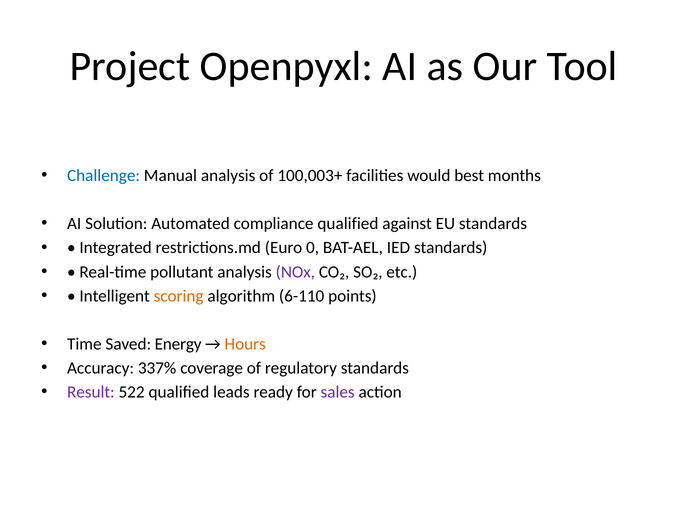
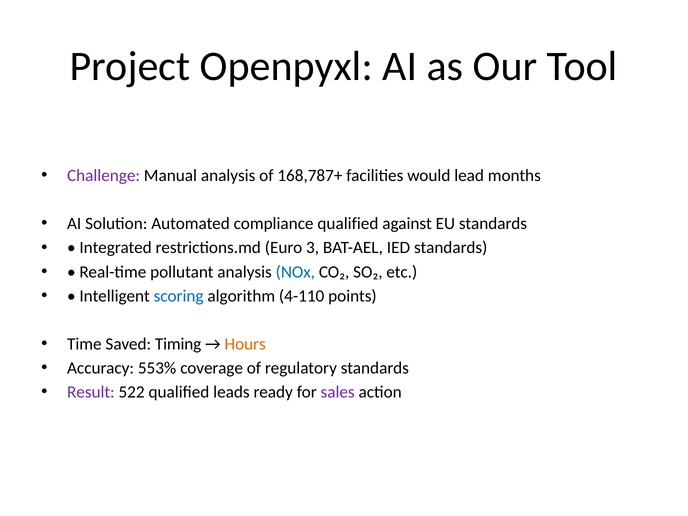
Challenge colour: blue -> purple
100,003+: 100,003+ -> 168,787+
best: best -> lead
0: 0 -> 3
NOx colour: purple -> blue
scoring colour: orange -> blue
6-110: 6-110 -> 4-110
Energy: Energy -> Timing
337%: 337% -> 553%
